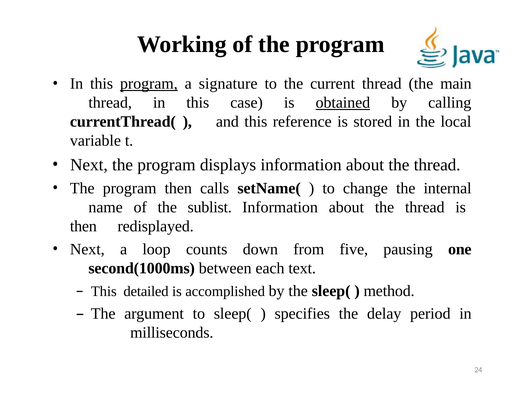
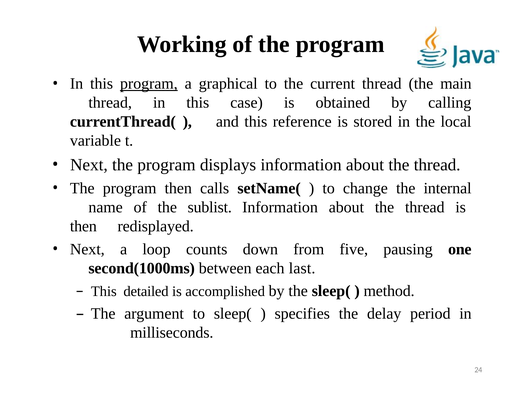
signature: signature -> graphical
obtained underline: present -> none
text: text -> last
